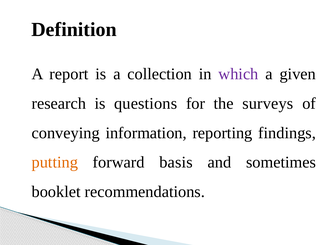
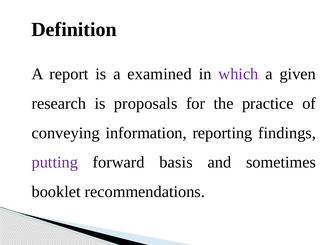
collection: collection -> examined
questions: questions -> proposals
surveys: surveys -> practice
putting colour: orange -> purple
